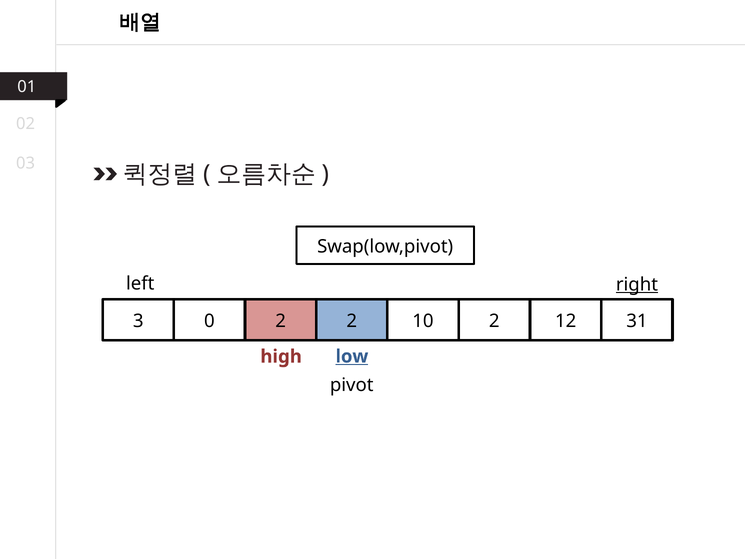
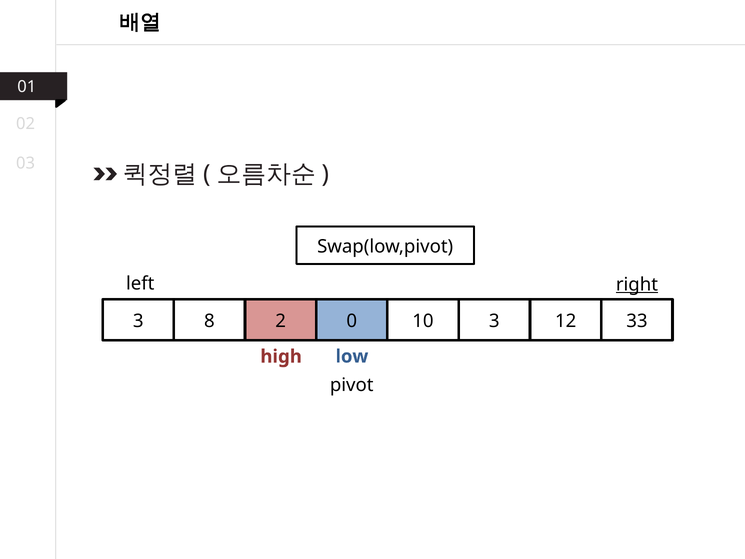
0: 0 -> 8
2 2: 2 -> 0
10 2: 2 -> 3
31: 31 -> 33
low underline: present -> none
